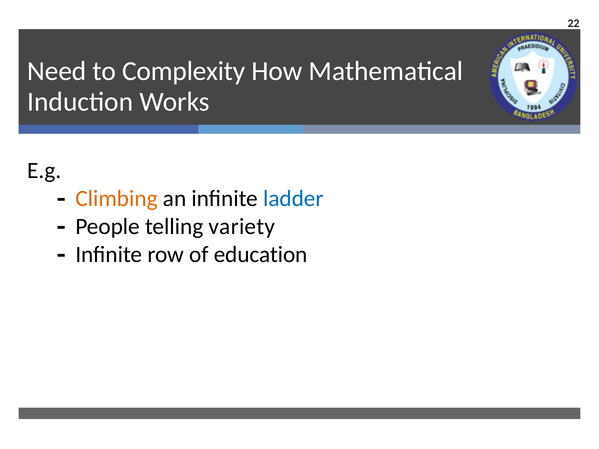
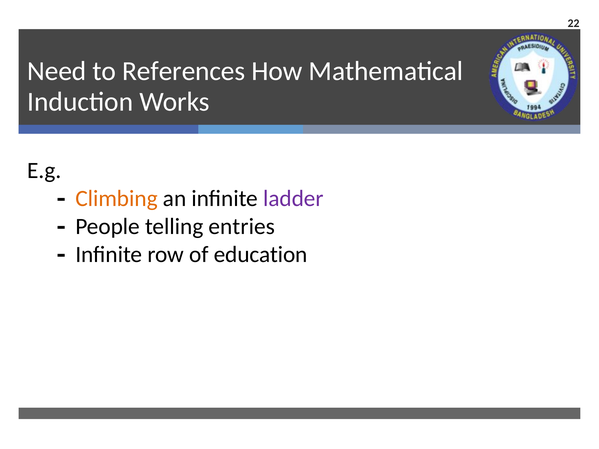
Complexity: Complexity -> References
ladder colour: blue -> purple
variety: variety -> entries
